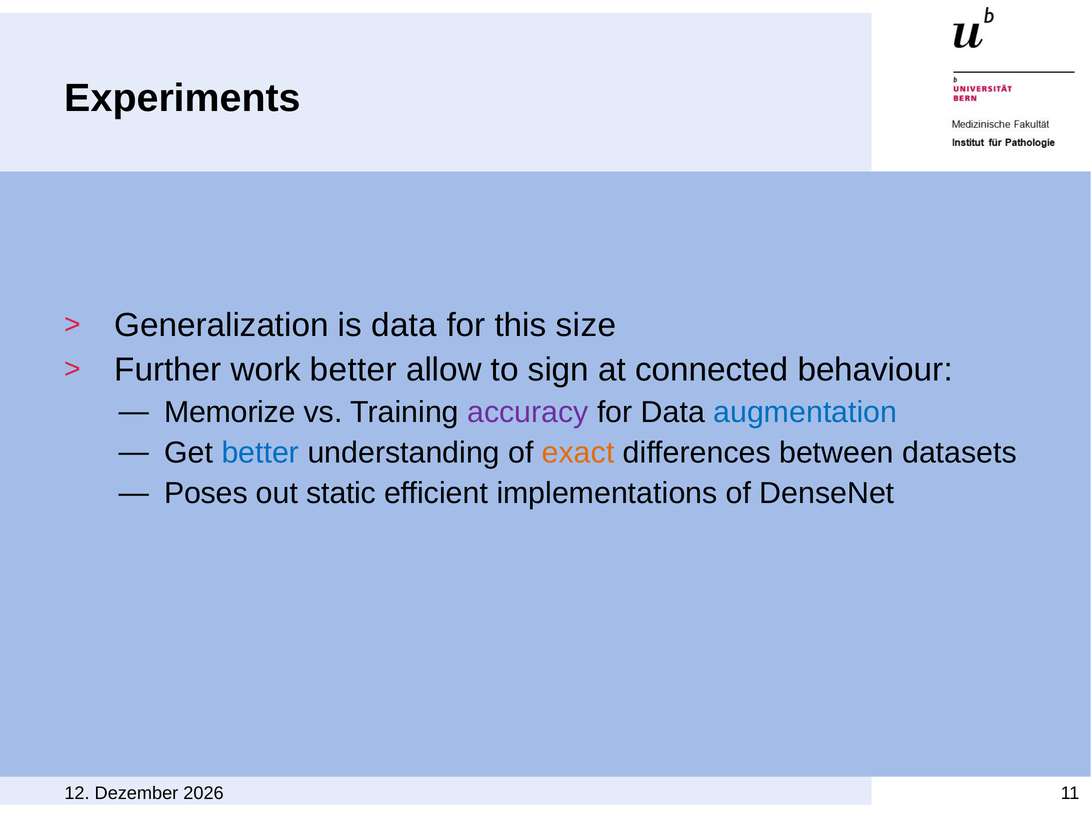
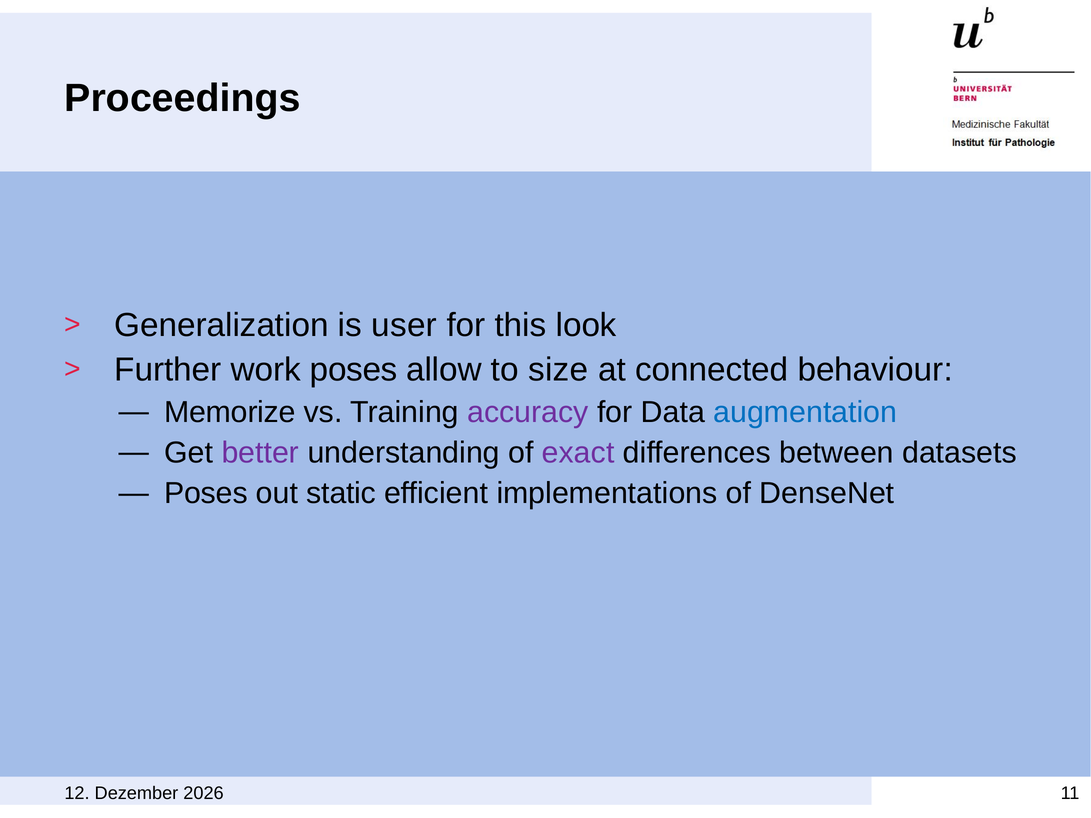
Experiments: Experiments -> Proceedings
is data: data -> user
size: size -> look
work better: better -> poses
sign: sign -> size
better at (260, 453) colour: blue -> purple
exact colour: orange -> purple
